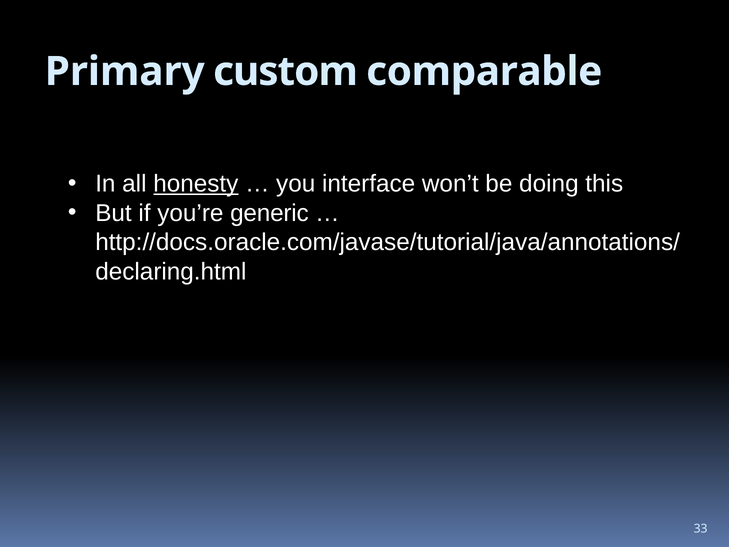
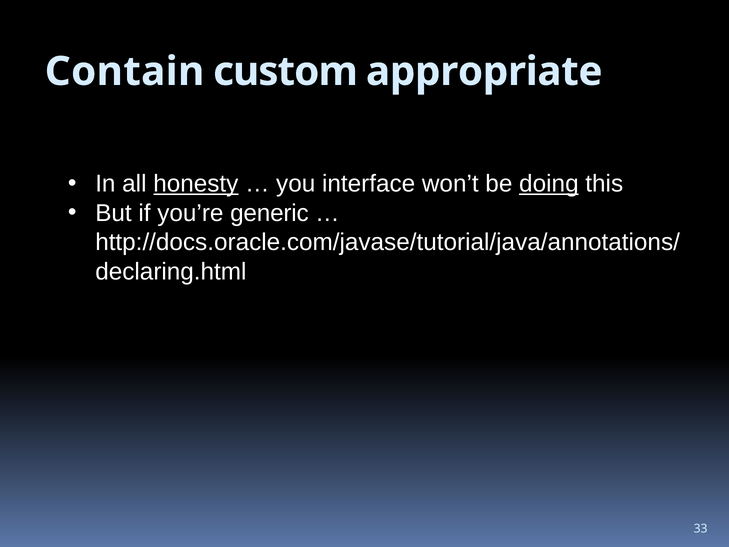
Primary: Primary -> Contain
comparable: comparable -> appropriate
doing underline: none -> present
